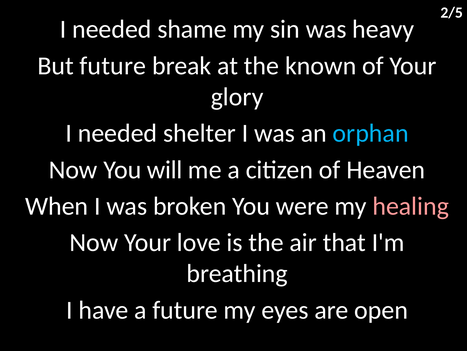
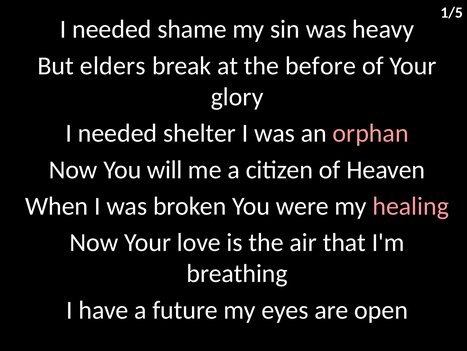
2/5: 2/5 -> 1/5
But future: future -> elders
known: known -> before
orphan colour: light blue -> pink
